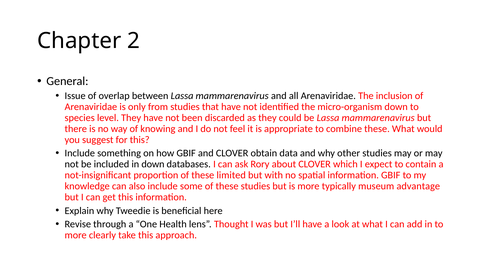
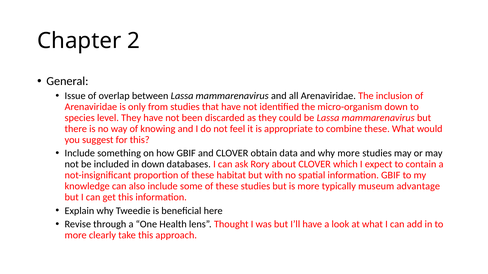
why other: other -> more
limited: limited -> habitat
